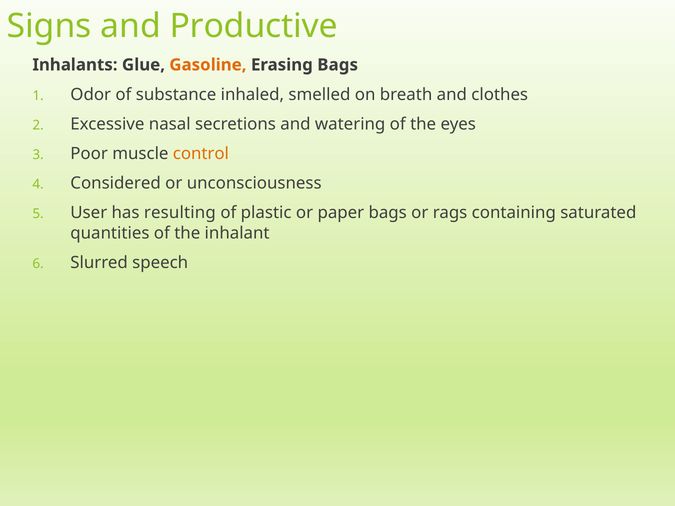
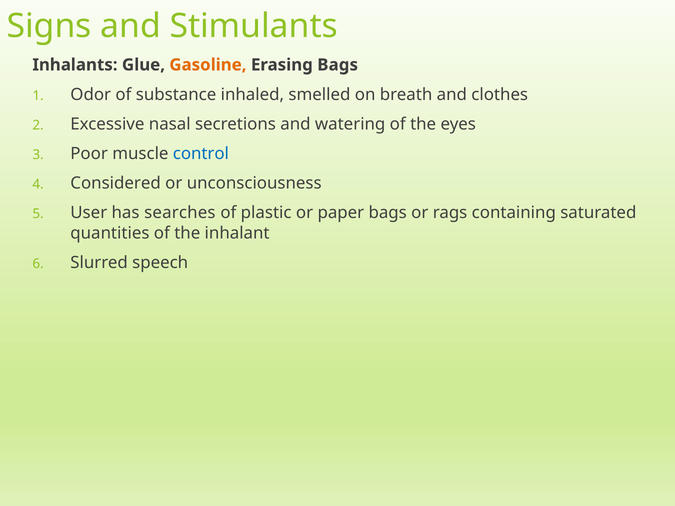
Productive: Productive -> Stimulants
control colour: orange -> blue
resulting: resulting -> searches
